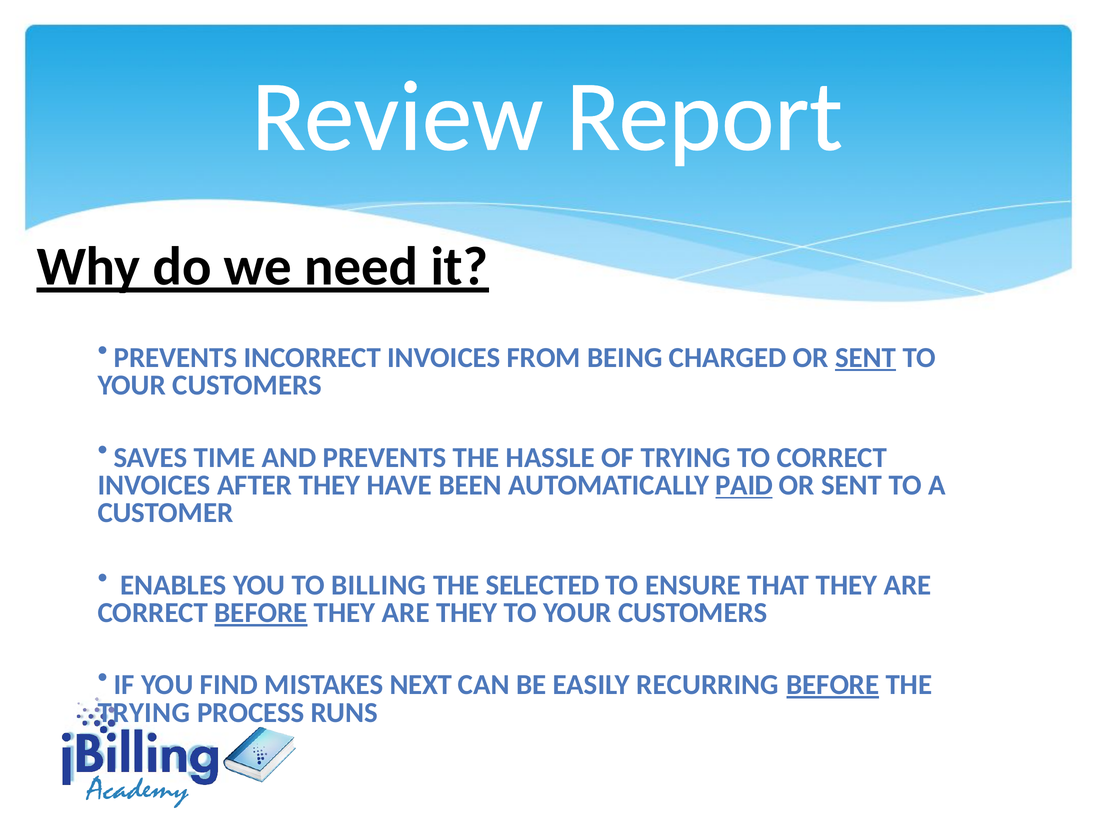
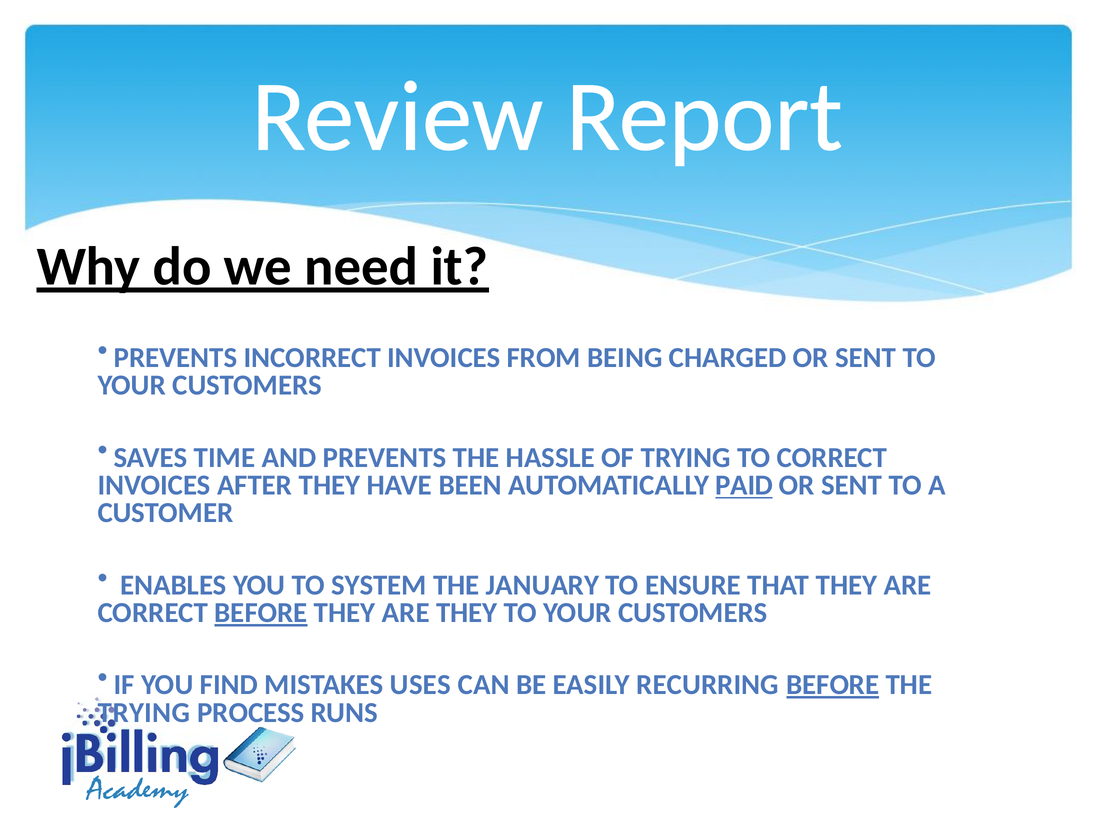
SENT at (866, 358) underline: present -> none
BILLING: BILLING -> SYSTEM
SELECTED: SELECTED -> JANUARY
NEXT: NEXT -> USES
